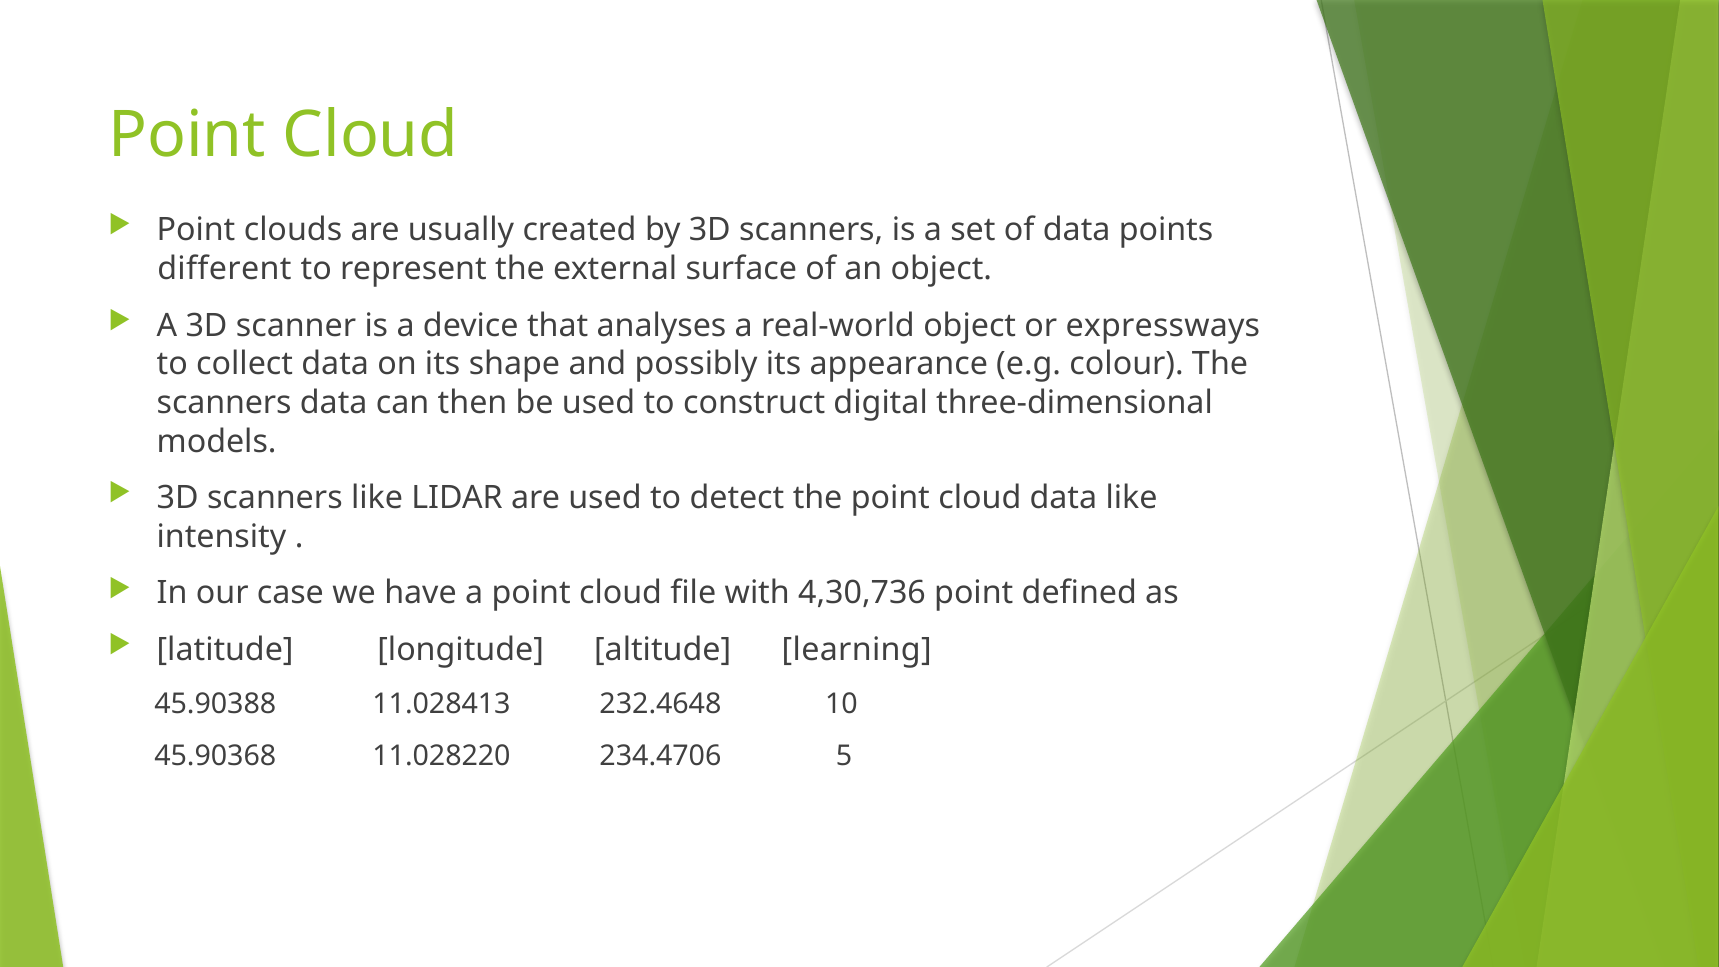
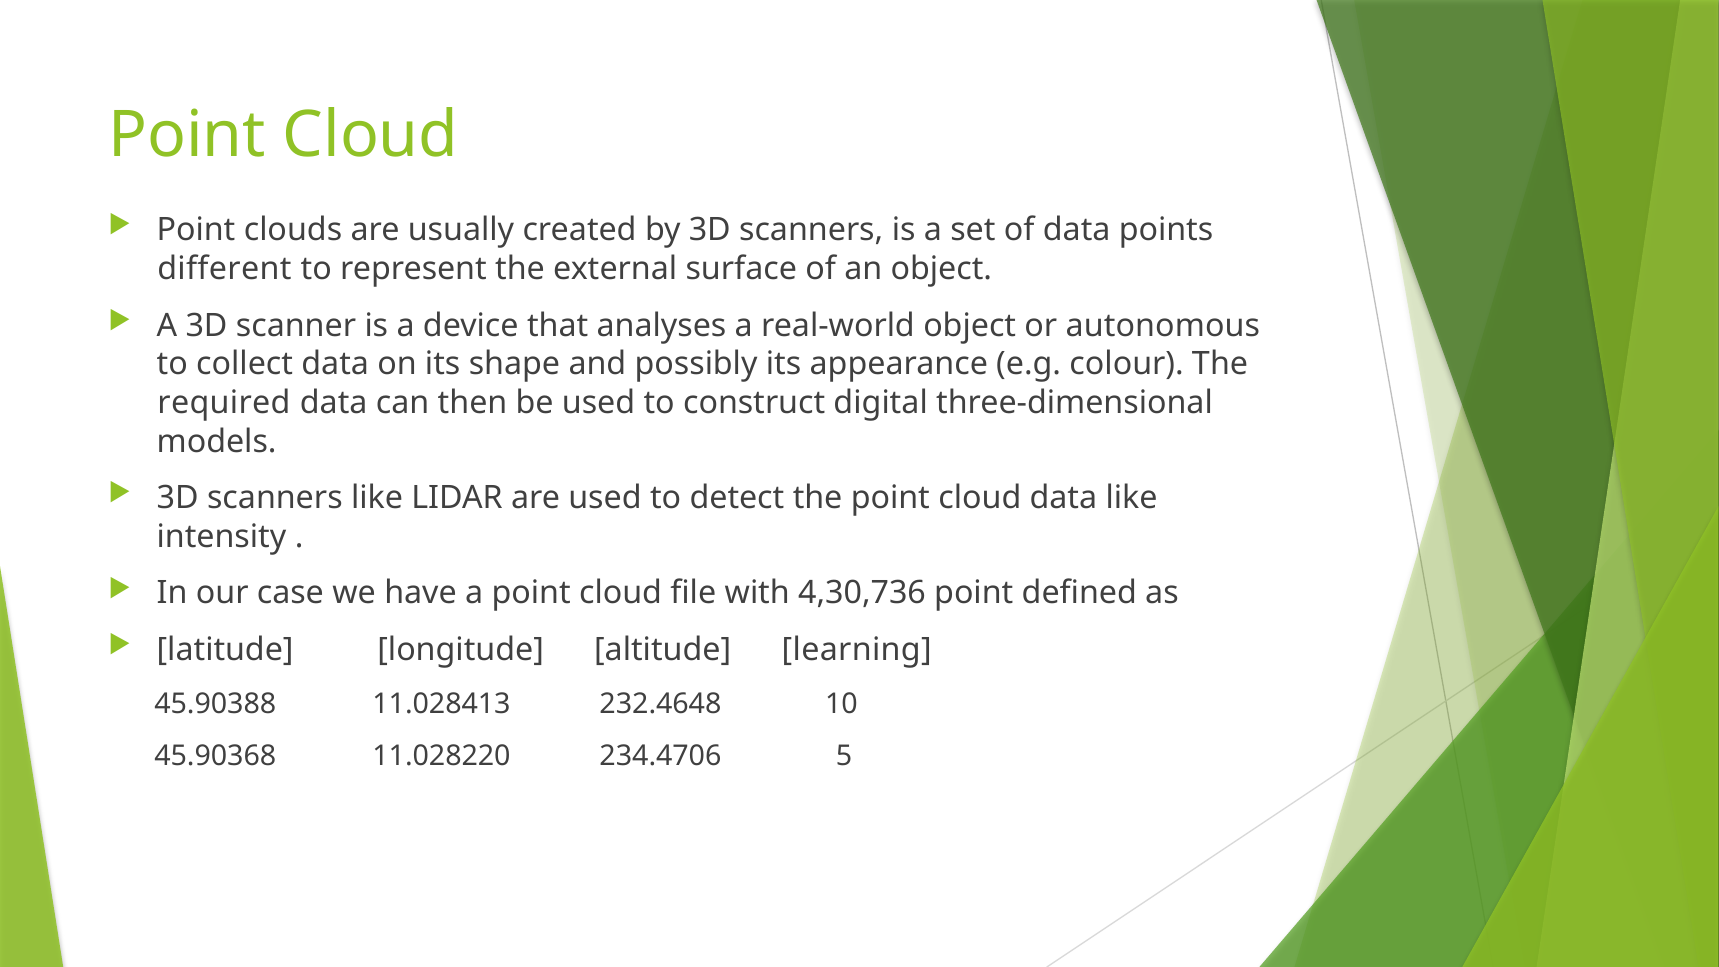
expressways: expressways -> autonomous
scanners at (224, 403): scanners -> required
